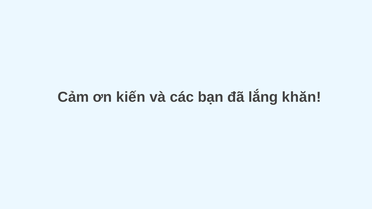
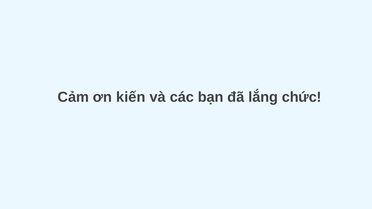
khăn: khăn -> chức
